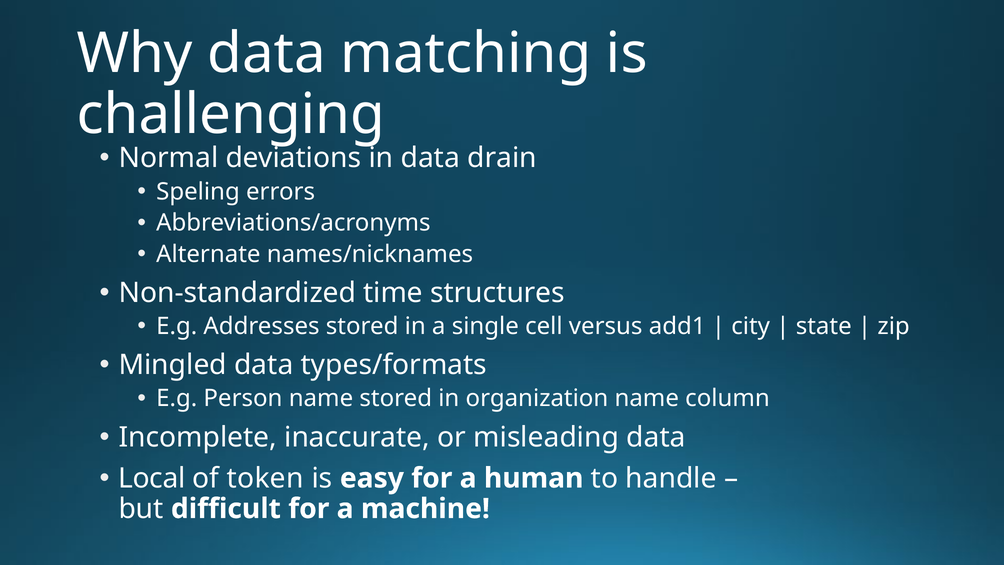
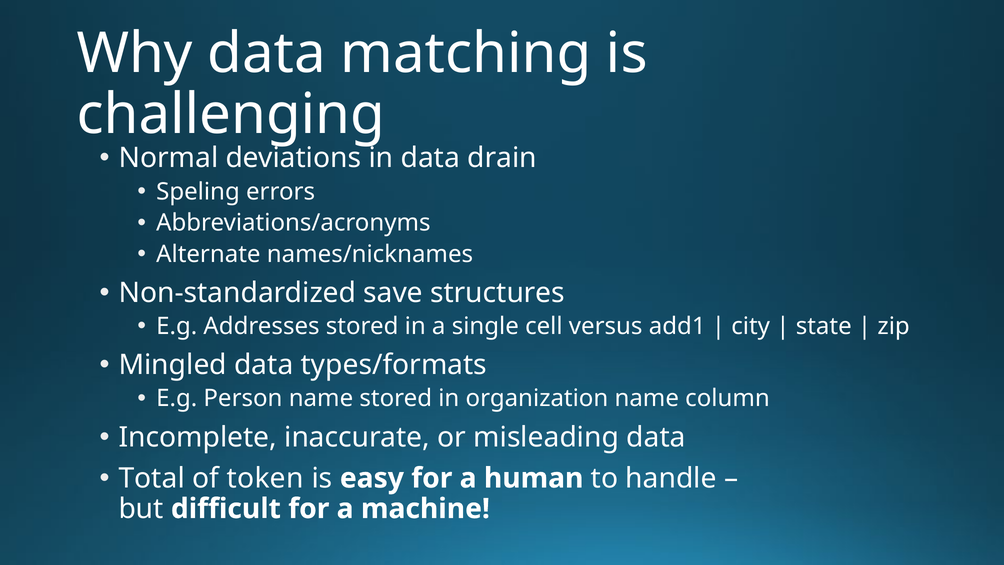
time: time -> save
Local: Local -> Total
